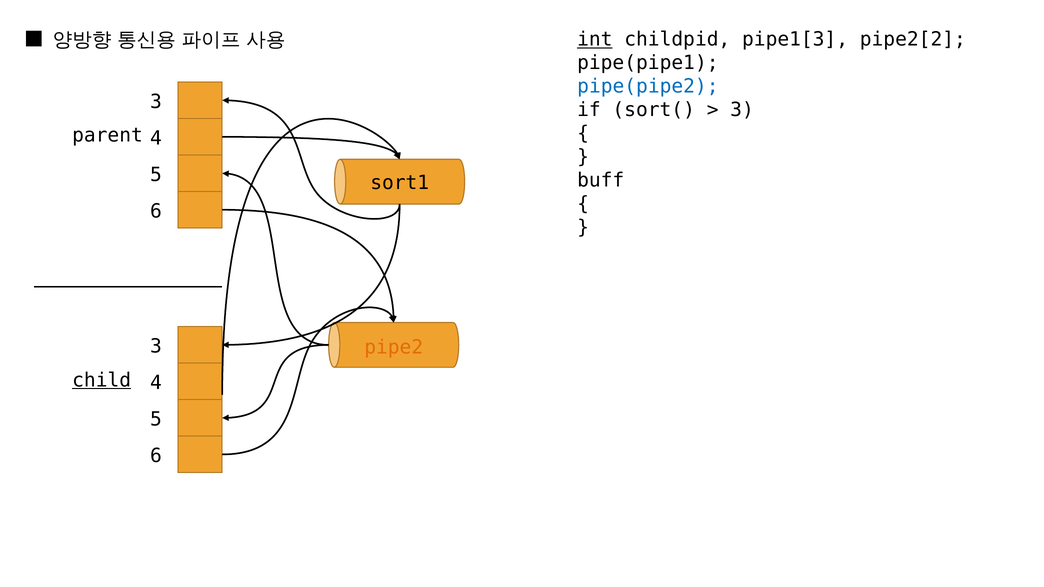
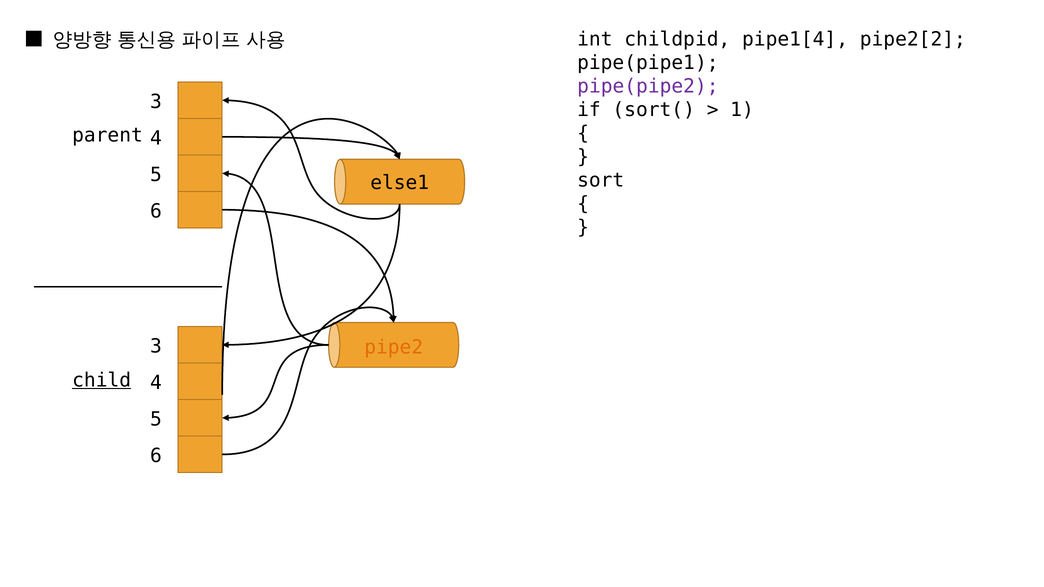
int underline: present -> none
pipe1[3: pipe1[3 -> pipe1[4
pipe(pipe2 colour: blue -> purple
3 at (742, 110): 3 -> 1
buff: buff -> sort
sort1: sort1 -> else1
